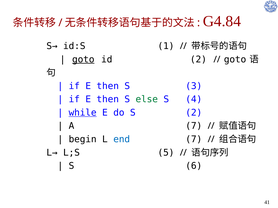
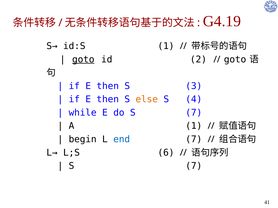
G4.84: G4.84 -> G4.19
else colour: green -> orange
while underline: present -> none
do S 2: 2 -> 7
A 7: 7 -> 1
5: 5 -> 6
6 at (194, 166): 6 -> 7
